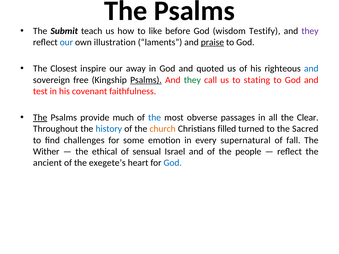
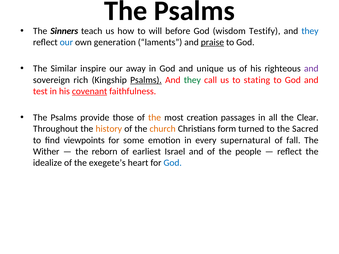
Submit: Submit -> Sinners
like: like -> will
they at (310, 31) colour: purple -> blue
illustration: illustration -> generation
Closest: Closest -> Similar
quoted: quoted -> unique
and at (311, 69) colour: blue -> purple
free: free -> rich
covenant underline: none -> present
The at (40, 118) underline: present -> none
much: much -> those
the at (155, 118) colour: blue -> orange
obverse: obverse -> creation
history colour: blue -> orange
filled: filled -> form
challenges: challenges -> viewpoints
ethical: ethical -> reborn
sensual: sensual -> earliest
ancient: ancient -> idealize
